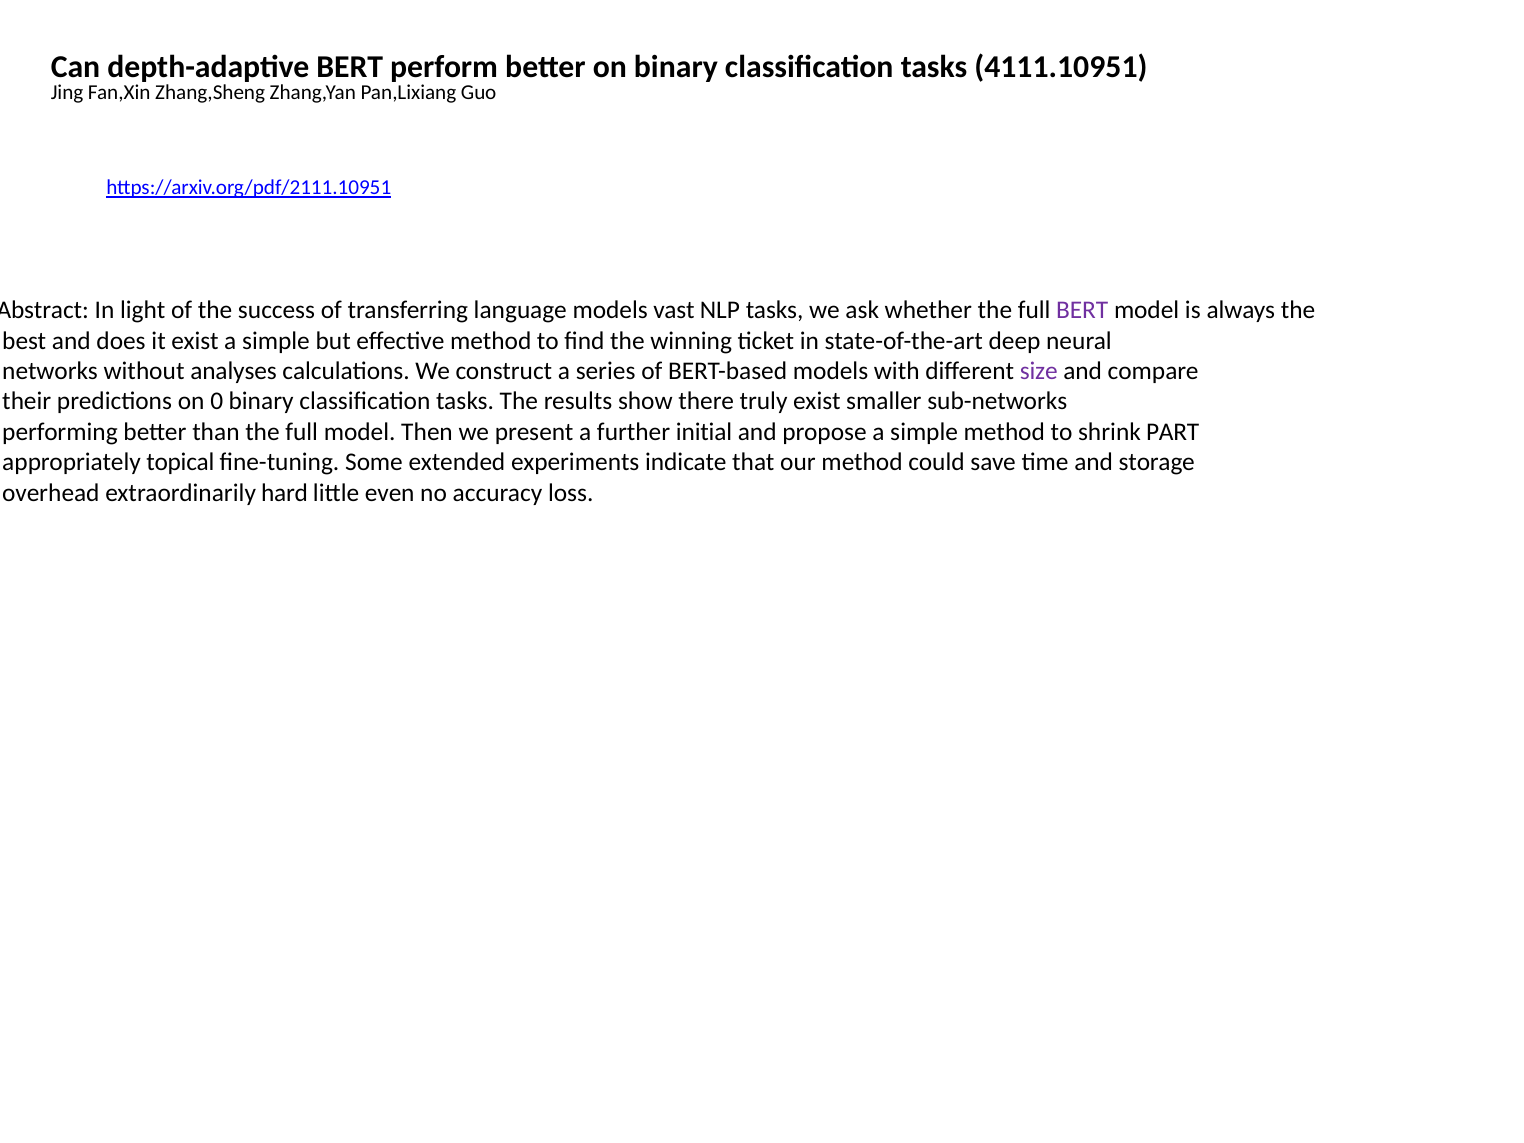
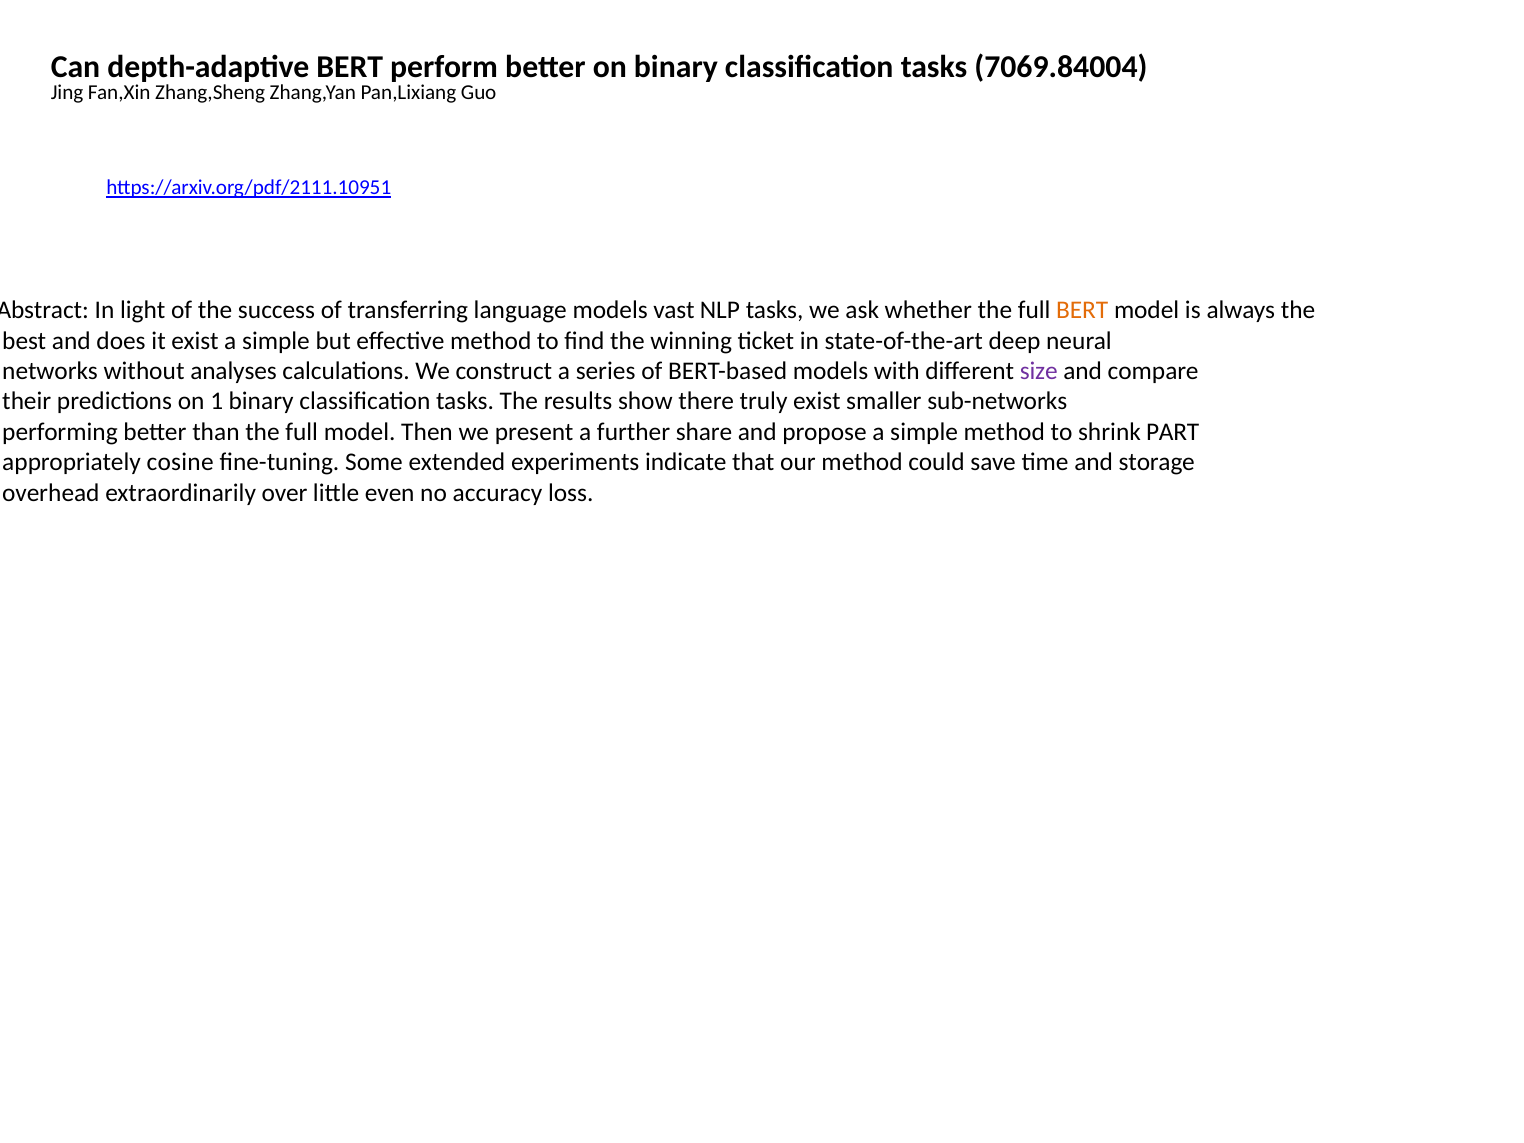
4111.10951: 4111.10951 -> 7069.84004
BERT at (1082, 310) colour: purple -> orange
0: 0 -> 1
initial: initial -> share
topical: topical -> cosine
hard: hard -> over
